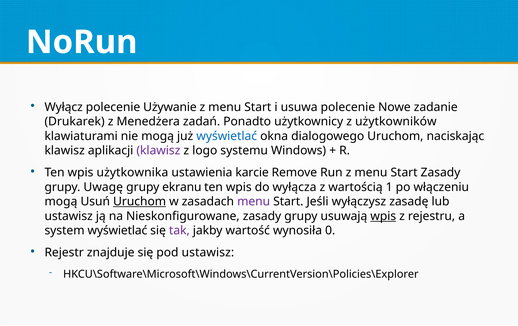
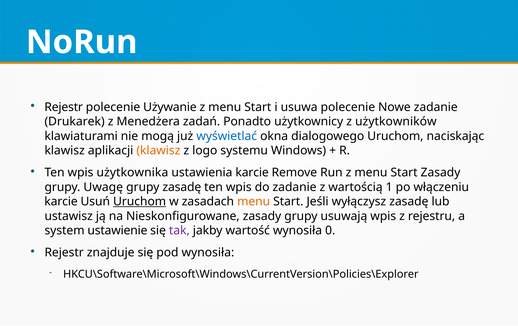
Wyłącz at (64, 107): Wyłącz -> Rejestr
klawisz at (158, 151) colour: purple -> orange
grupy ekranu: ekranu -> zasadę
do wyłącza: wyłącza -> zadanie
mogą at (61, 202): mogą -> karcie
menu at (254, 202) colour: purple -> orange
wpis at (383, 216) underline: present -> none
system wyświetlać: wyświetlać -> ustawienie
pod ustawisz: ustawisz -> wynosiła
